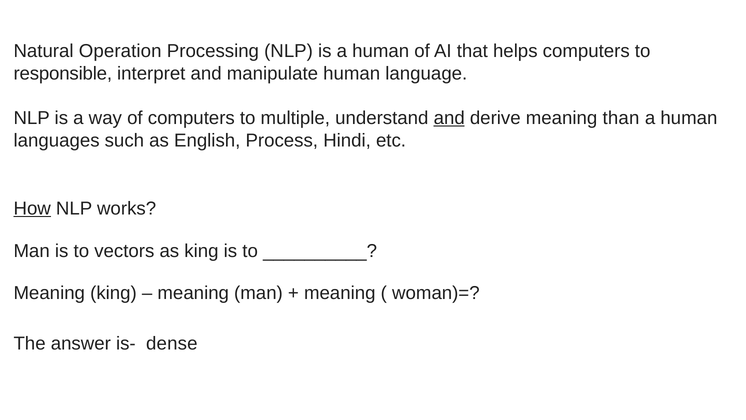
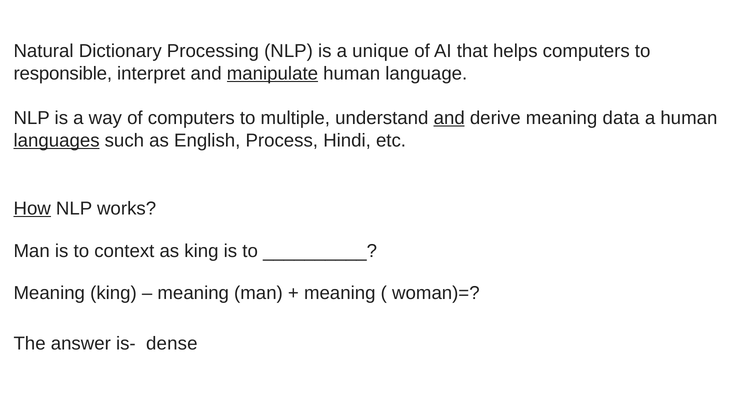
Operation: Operation -> Dictionary
is a human: human -> unique
manipulate underline: none -> present
than: than -> data
languages underline: none -> present
vectors: vectors -> context
